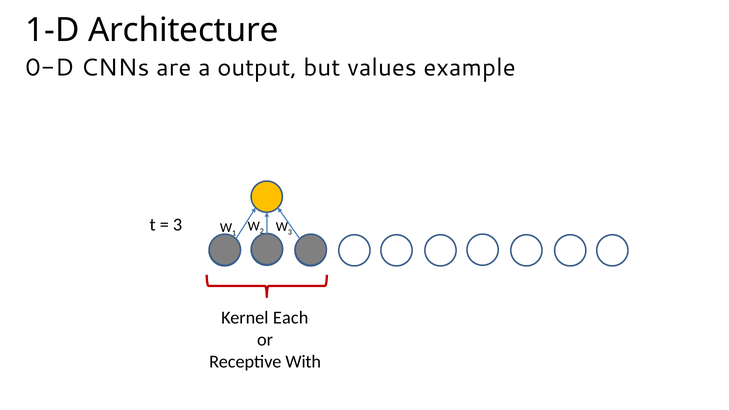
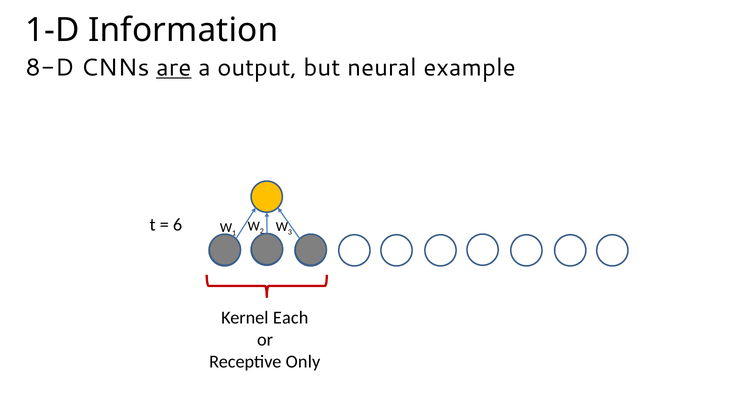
Architecture: Architecture -> Information
0-D: 0-D -> 8-D
are underline: none -> present
values: values -> neural
3 at (178, 225): 3 -> 6
With: With -> Only
